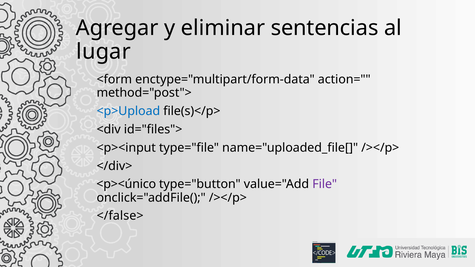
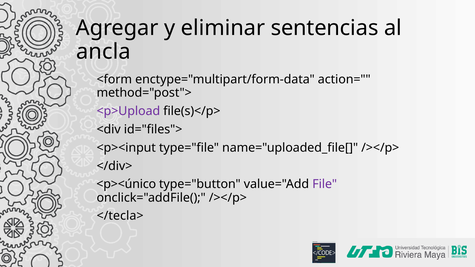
lugar: lugar -> ancla
<p>Upload colour: blue -> purple
</false>: </false> -> </tecla>
